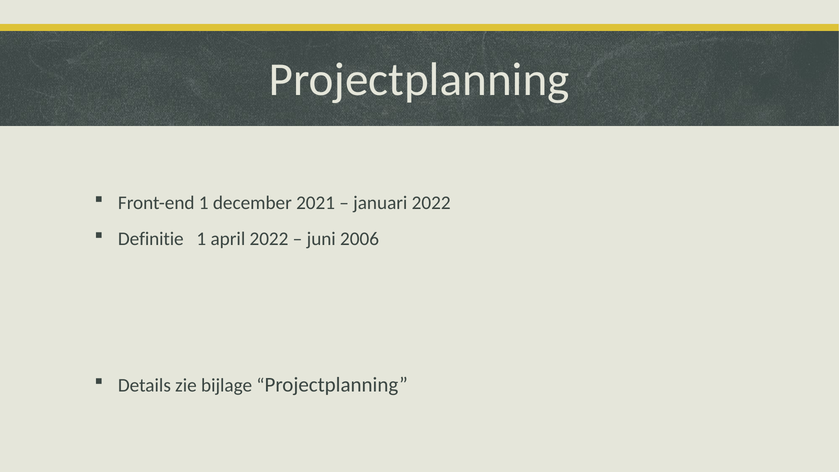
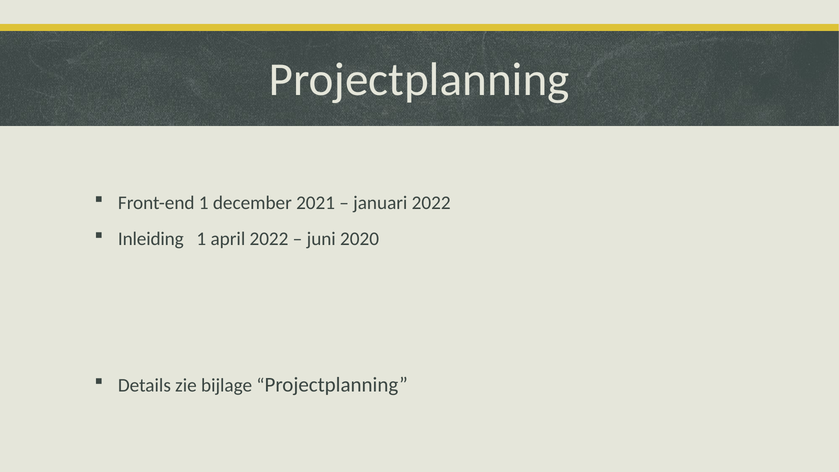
Definitie: Definitie -> Inleiding
2006: 2006 -> 2020
